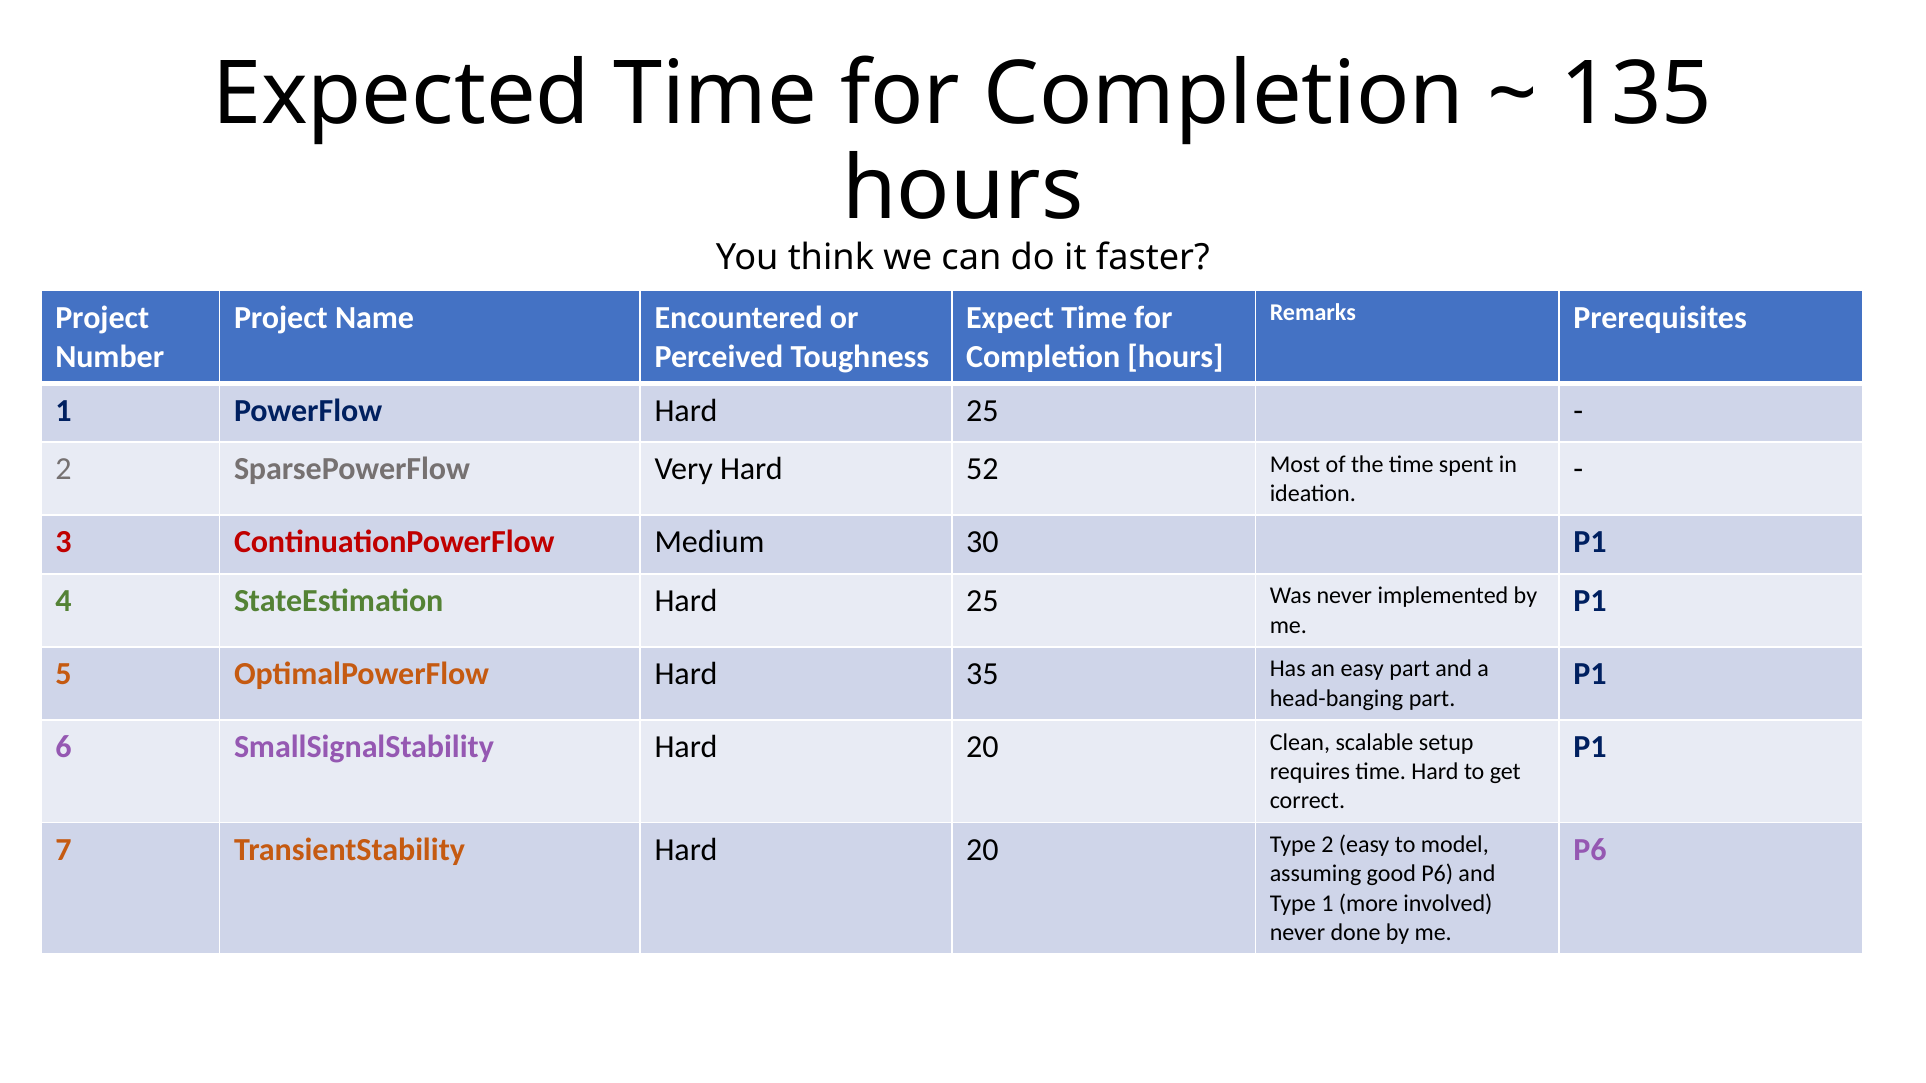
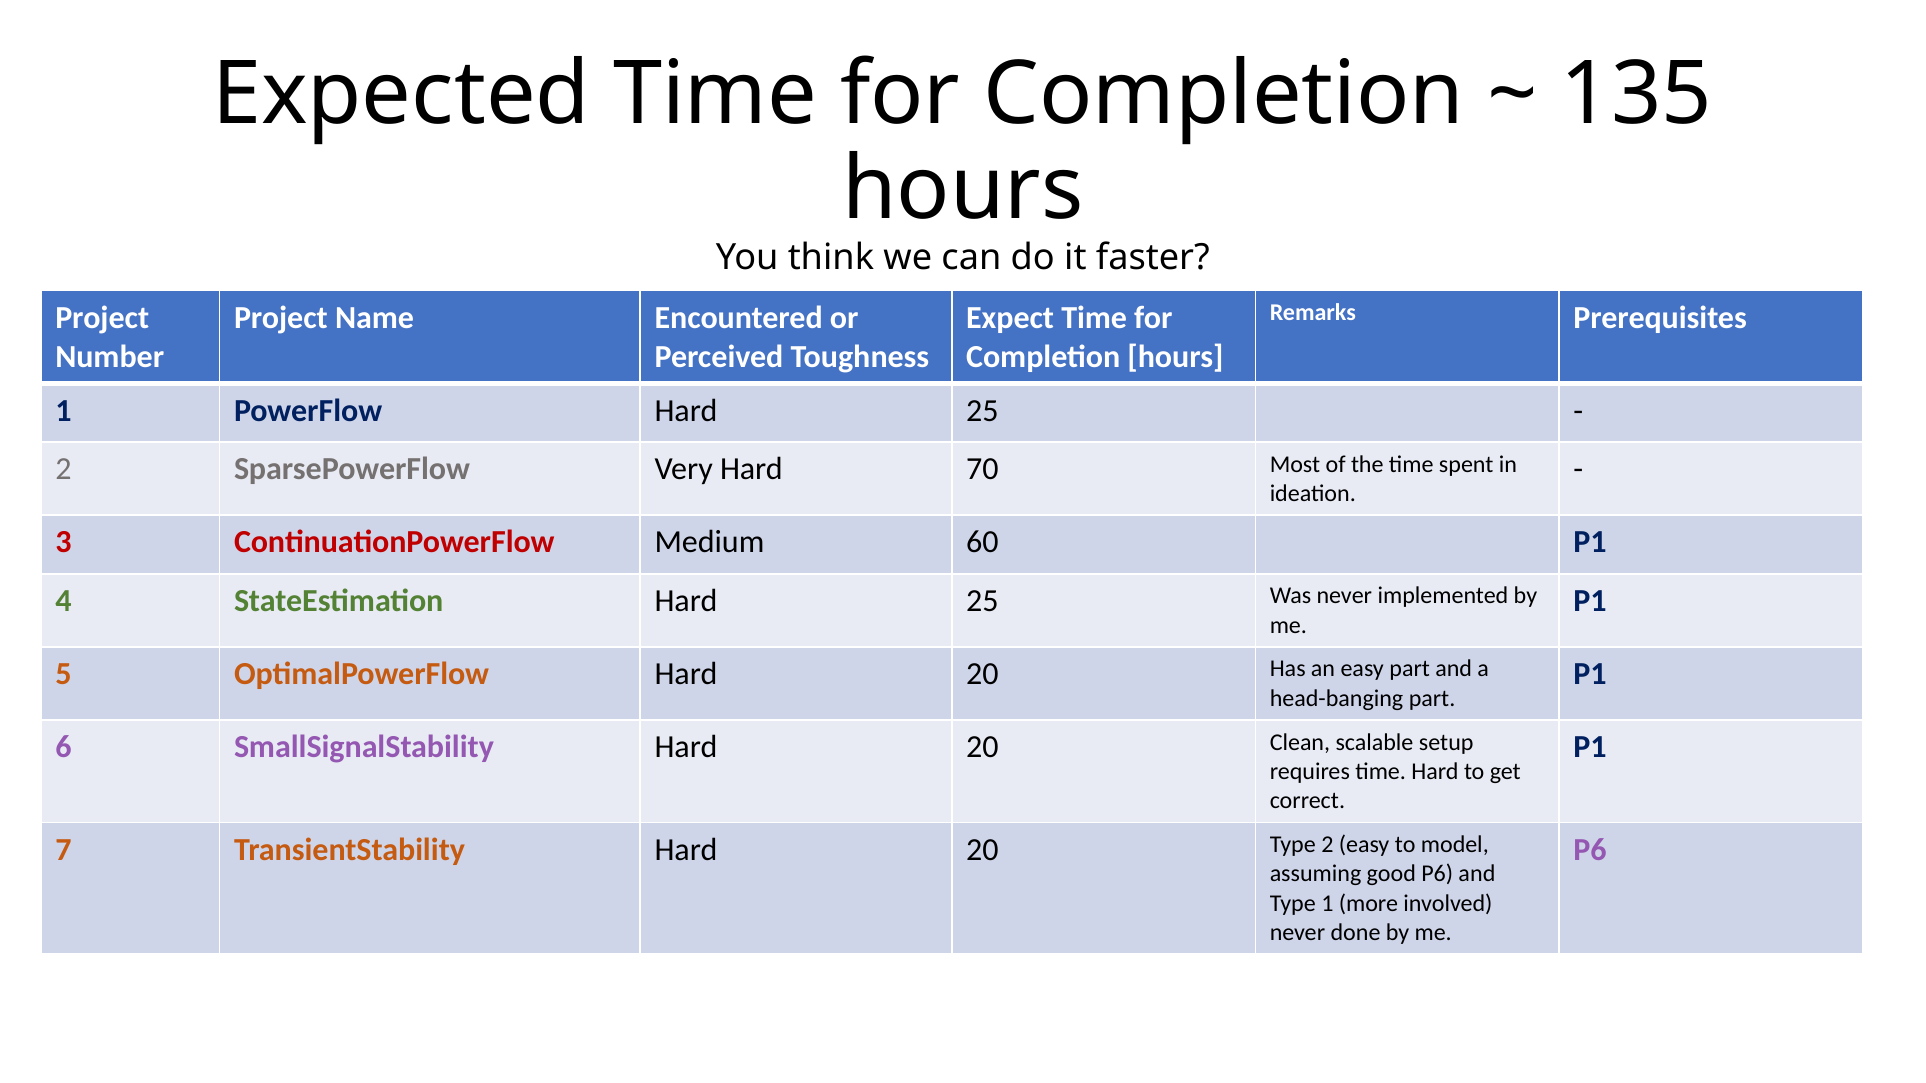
52: 52 -> 70
30: 30 -> 60
OptimalPowerFlow Hard 35: 35 -> 20
